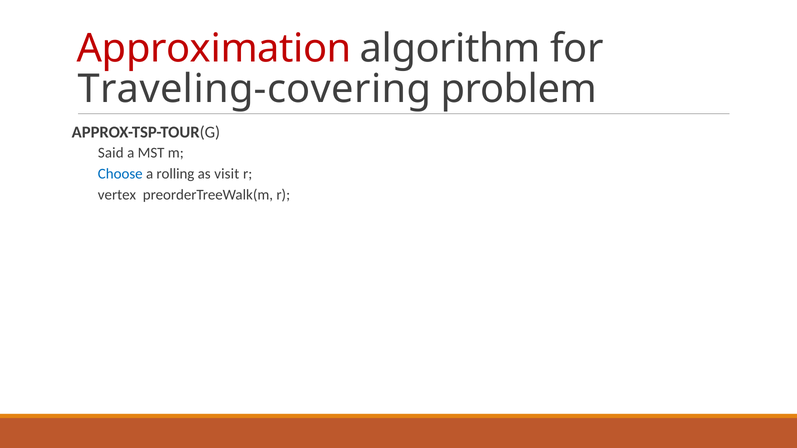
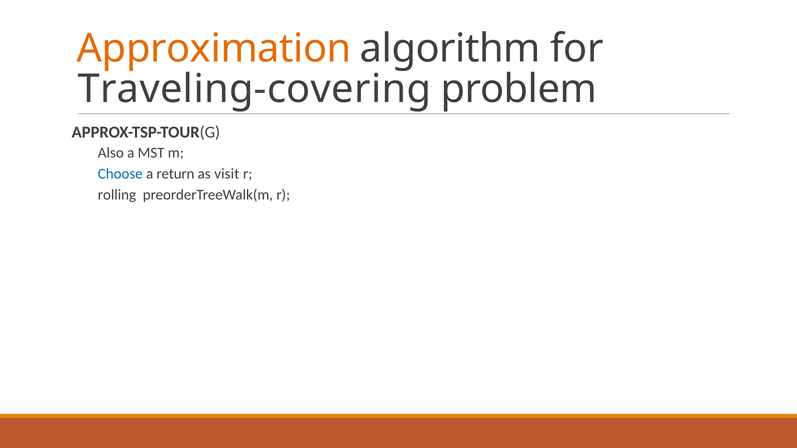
Approximation colour: red -> orange
Said: Said -> Also
rolling: rolling -> return
vertex: vertex -> rolling
